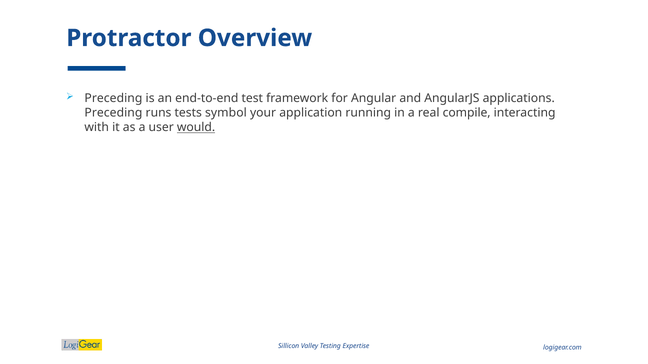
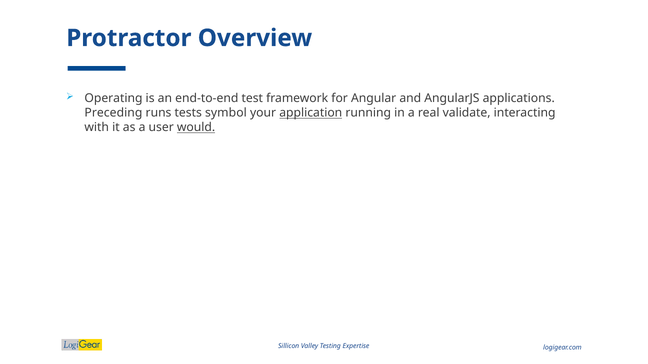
Preceding at (113, 98): Preceding -> Operating
application underline: none -> present
compile: compile -> validate
